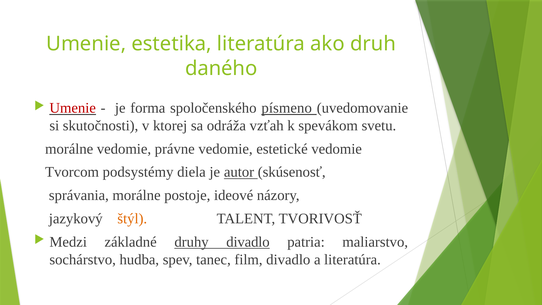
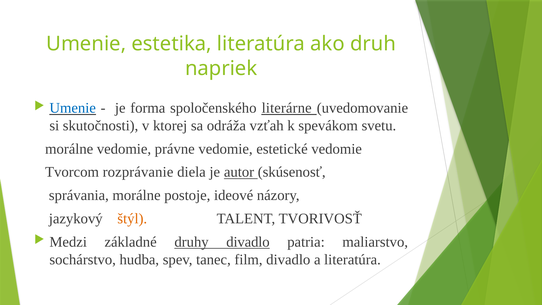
daného: daného -> napriek
Umenie at (73, 108) colour: red -> blue
písmeno: písmeno -> literárne
podsystémy: podsystémy -> rozprávanie
